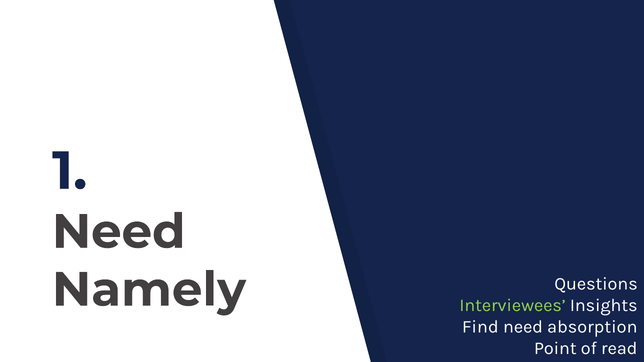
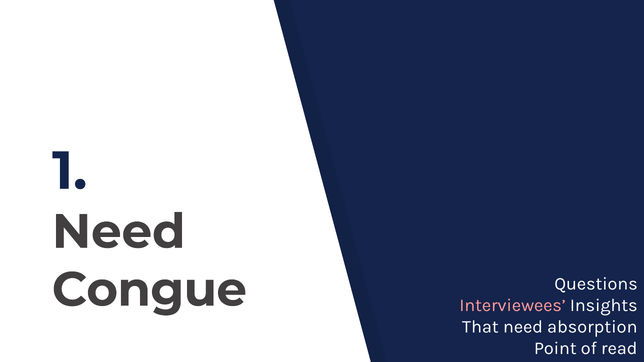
Namely: Namely -> Congue
Interviewees colour: light green -> pink
Find: Find -> That
